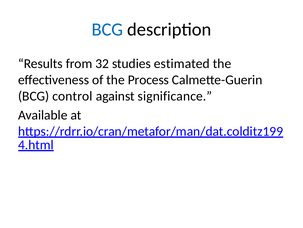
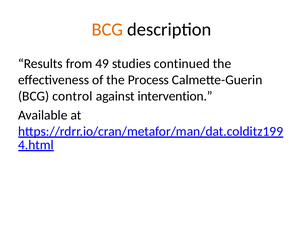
BCG at (107, 29) colour: blue -> orange
32: 32 -> 49
estimated: estimated -> continued
significance: significance -> intervention
